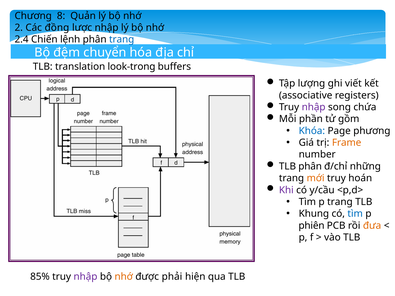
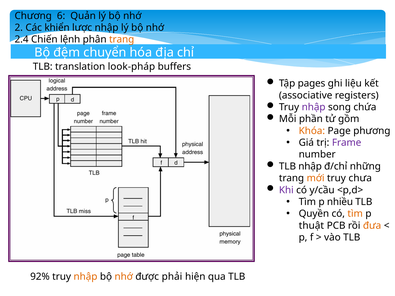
8: 8 -> 6
đồng: đồng -> khiển
trang at (122, 40) colour: blue -> orange
look-trong: look-trong -> look-pháp
lượng: lượng -> pages
viết: viết -> liệu
Khóa colour: blue -> orange
Frame colour: orange -> purple
TLB phân: phân -> nhập
hoán: hoán -> chưa
p trang: trang -> nhiều
Khung: Khung -> Quyền
tìm at (355, 214) colour: blue -> orange
phiên: phiên -> thuật
85%: 85% -> 92%
nhập at (85, 277) colour: purple -> orange
